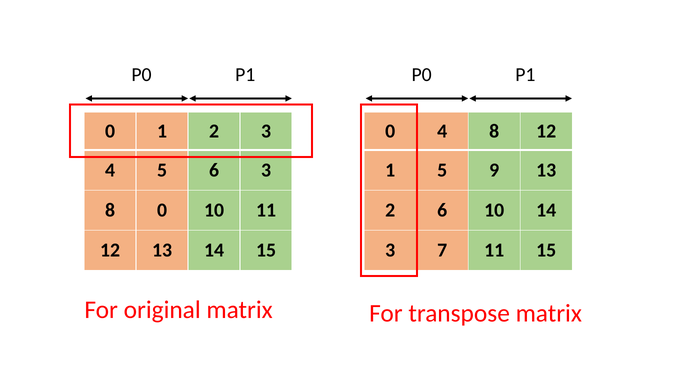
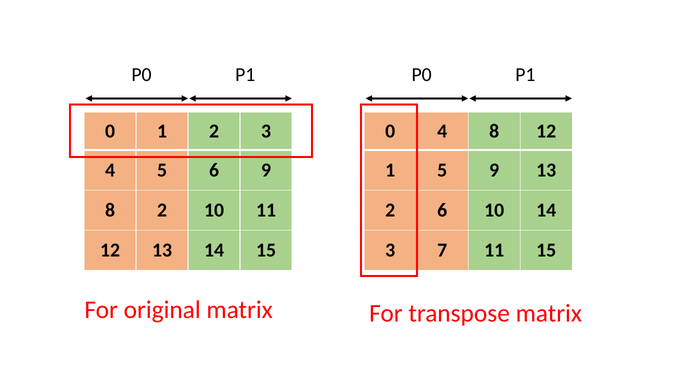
6 3: 3 -> 9
8 0: 0 -> 2
